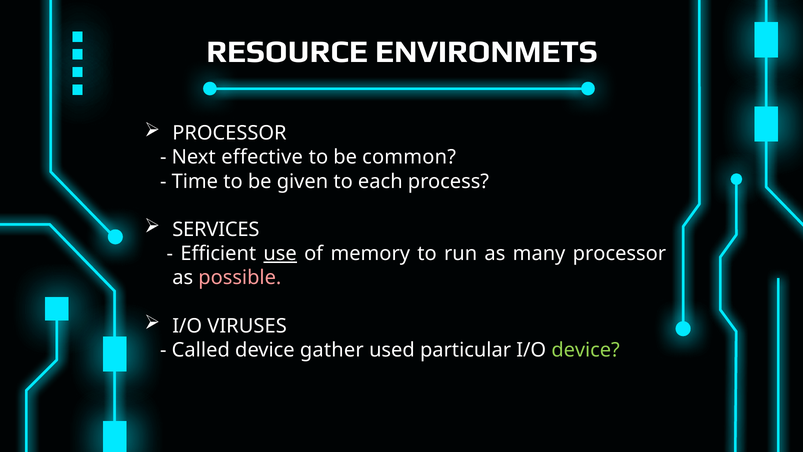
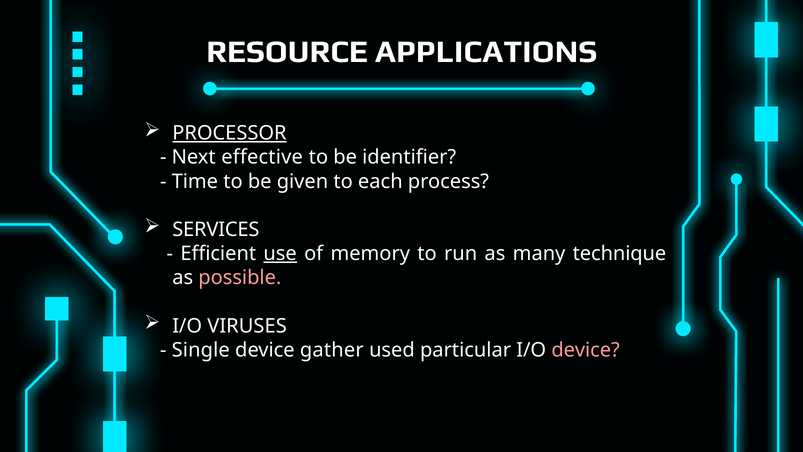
ENVIRONMETS: ENVIRONMETS -> APPLICATIONS
PROCESSOR at (229, 133) underline: none -> present
common: common -> identifier
many processor: processor -> technique
Called: Called -> Single
device at (586, 350) colour: light green -> pink
